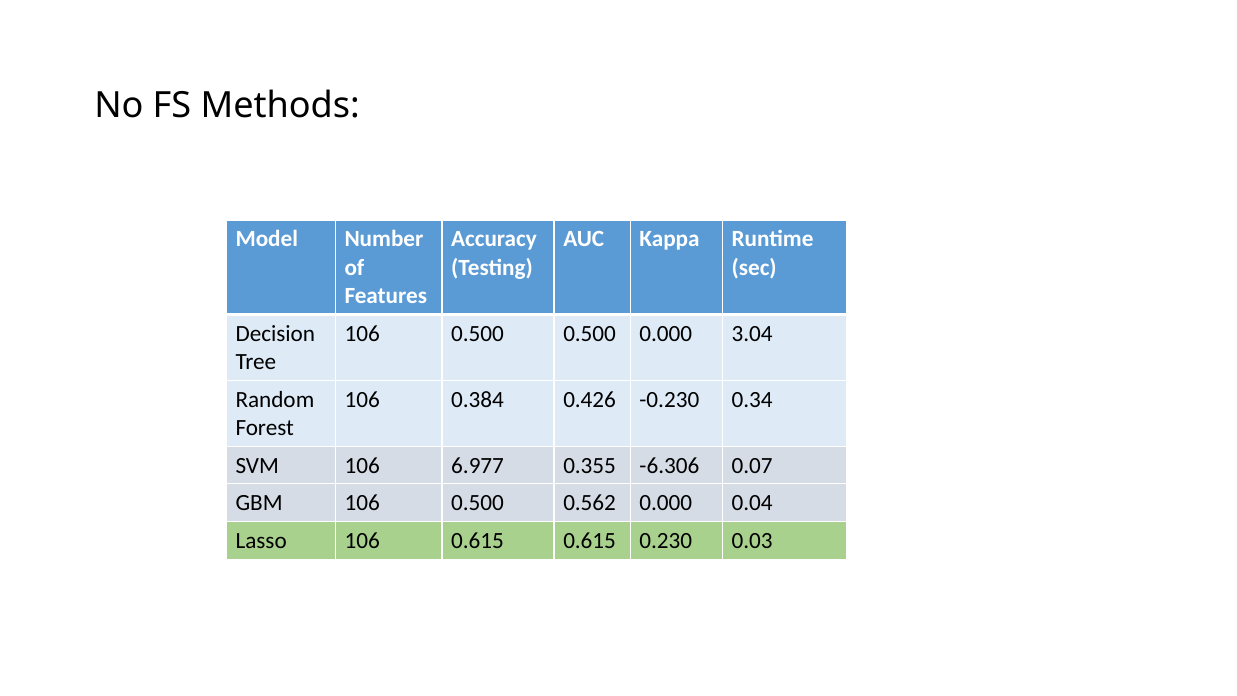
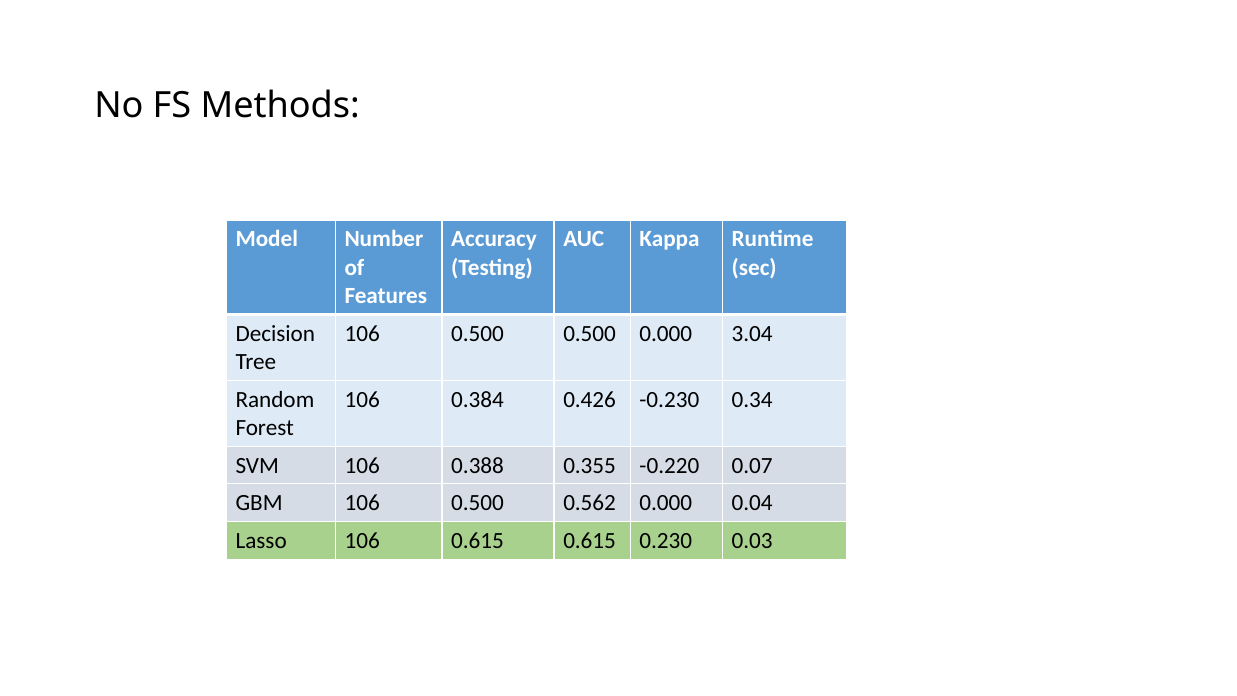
6.977: 6.977 -> 0.388
-6.306: -6.306 -> -0.220
